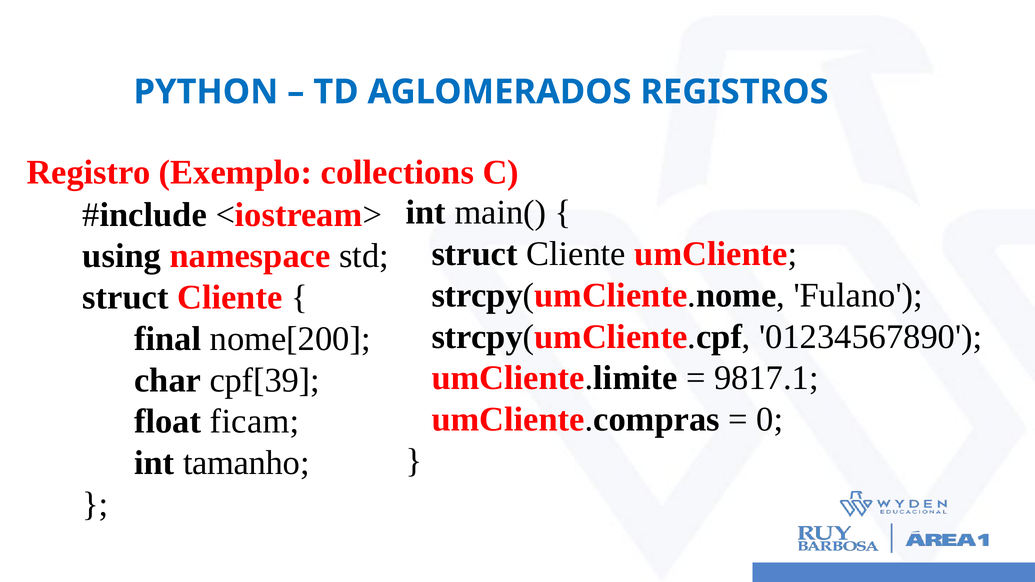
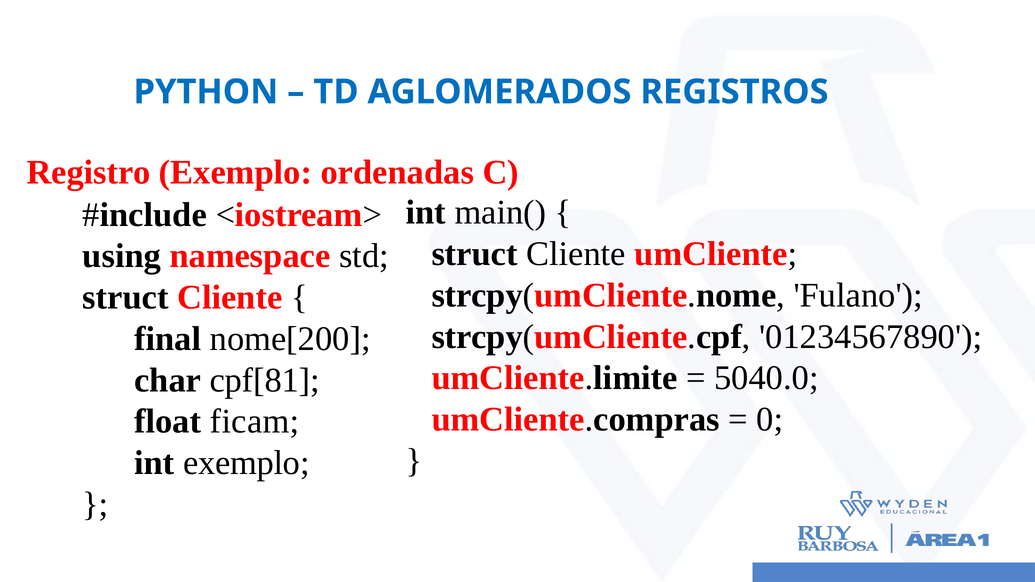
collections: collections -> ordenadas
9817.1: 9817.1 -> 5040.0
cpf[39: cpf[39 -> cpf[81
int tamanho: tamanho -> exemplo
